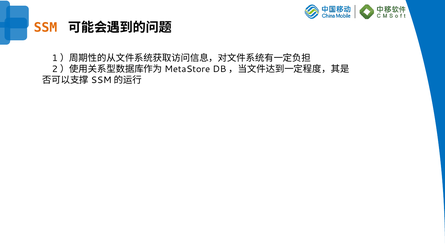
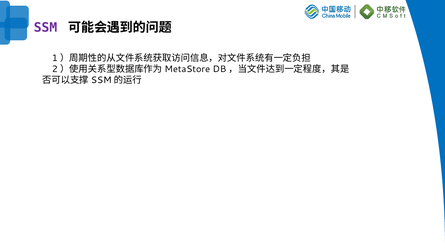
SSM colour: orange -> purple
